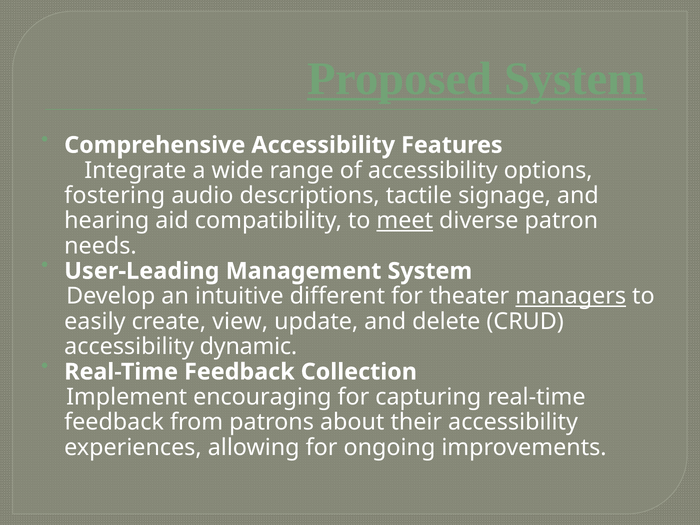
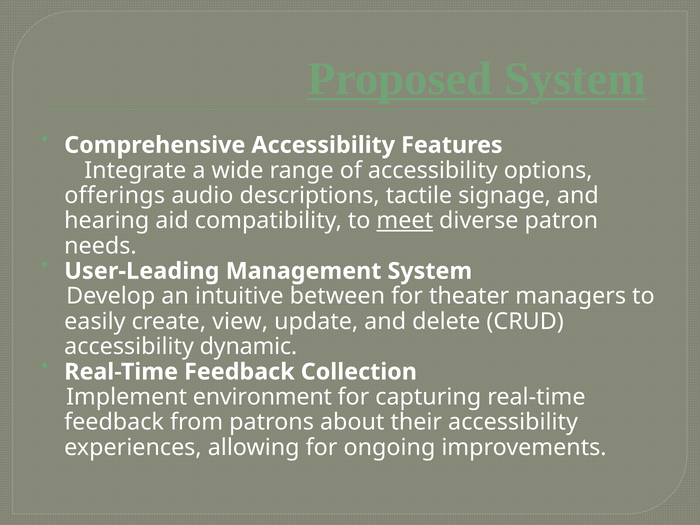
fostering: fostering -> offerings
different: different -> between
managers underline: present -> none
encouraging: encouraging -> environment
